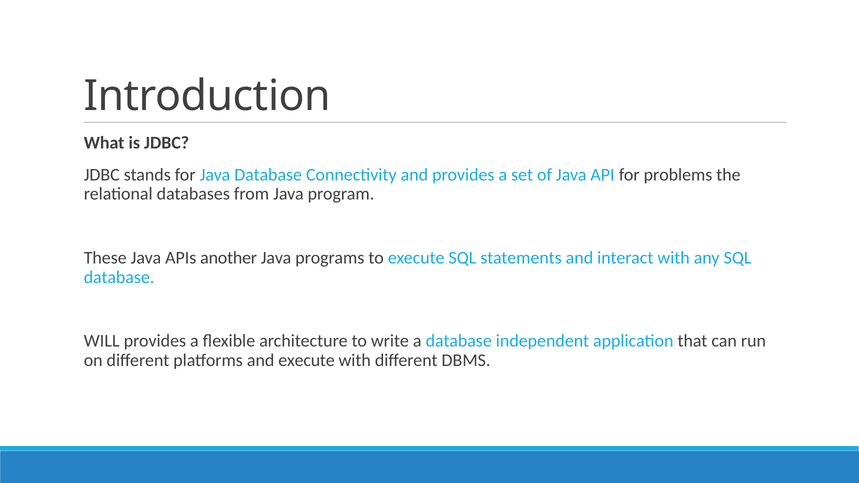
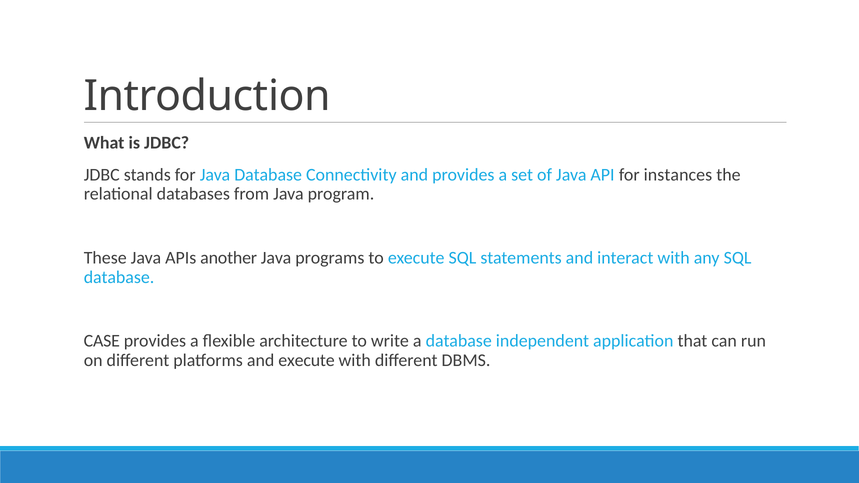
problems: problems -> instances
WILL: WILL -> CASE
